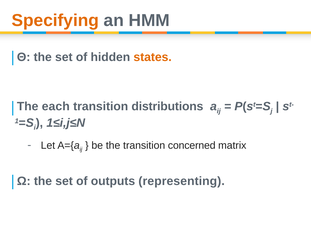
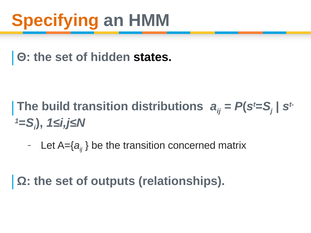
states colour: orange -> black
each: each -> build
representing: representing -> relationships
